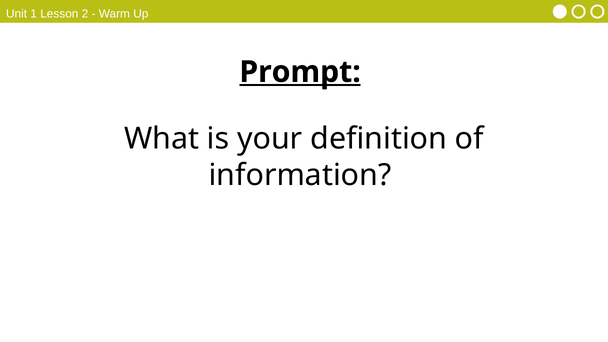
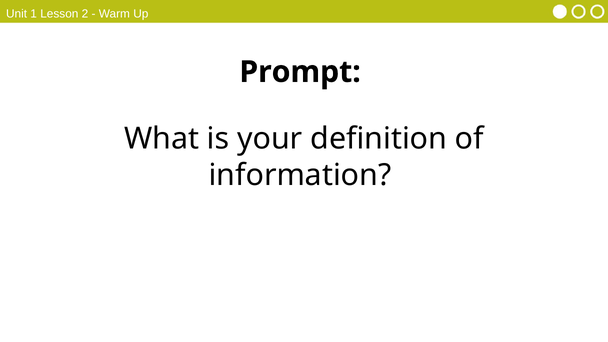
Prompt underline: present -> none
